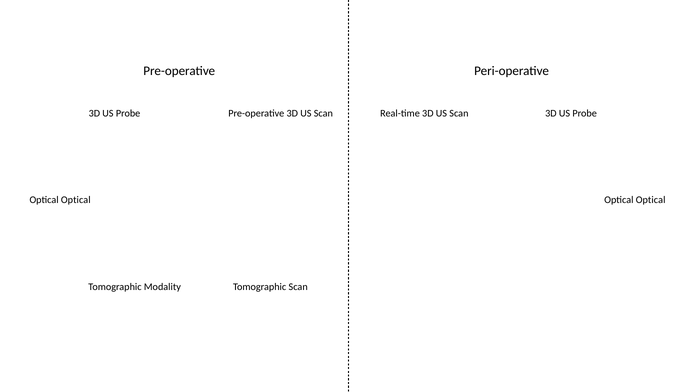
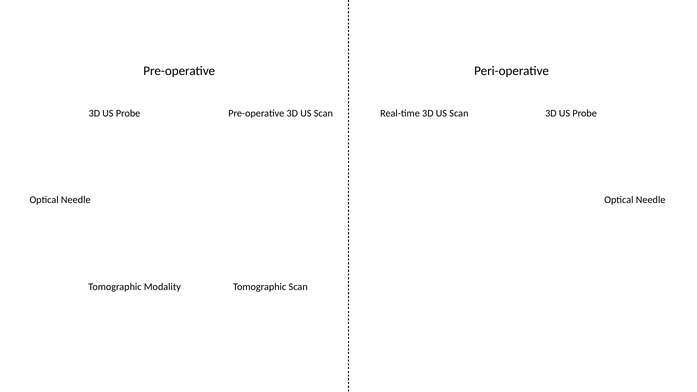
Optical at (76, 200): Optical -> Needle
Optical at (651, 200): Optical -> Needle
